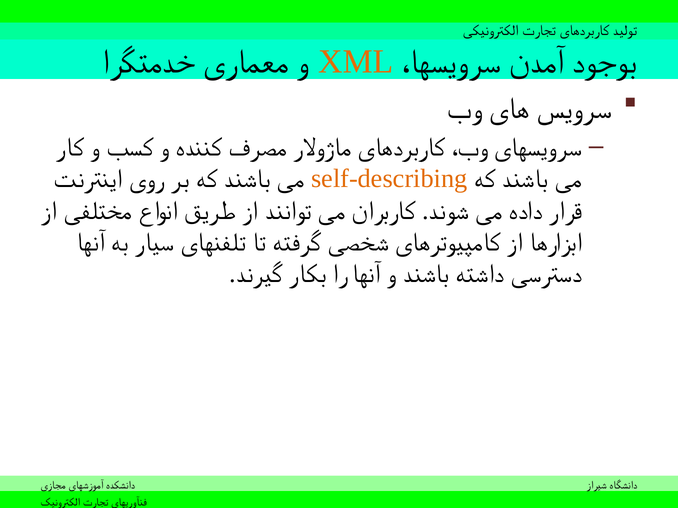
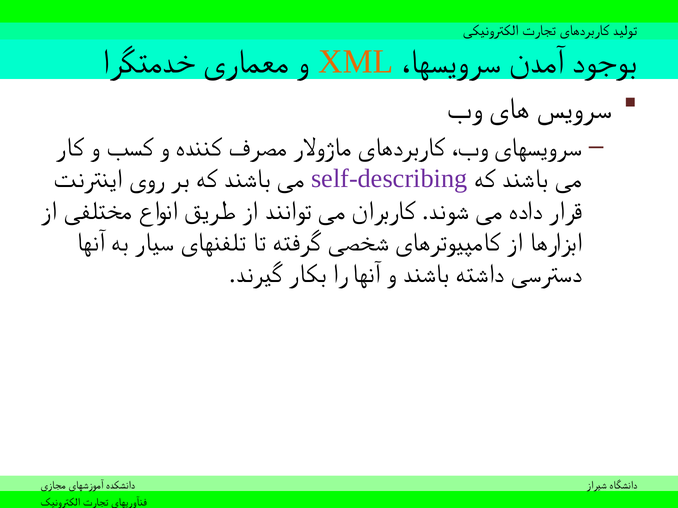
self-describing colour: orange -> purple
